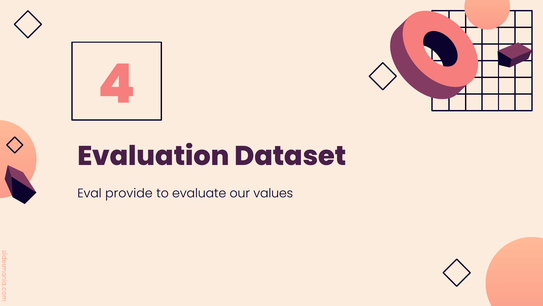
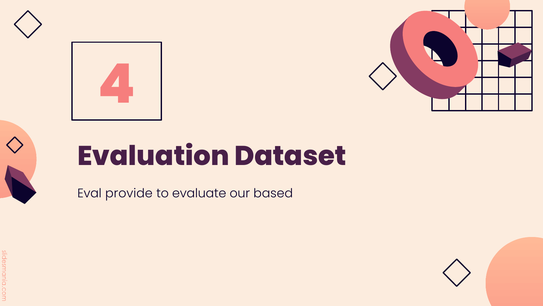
values: values -> based
